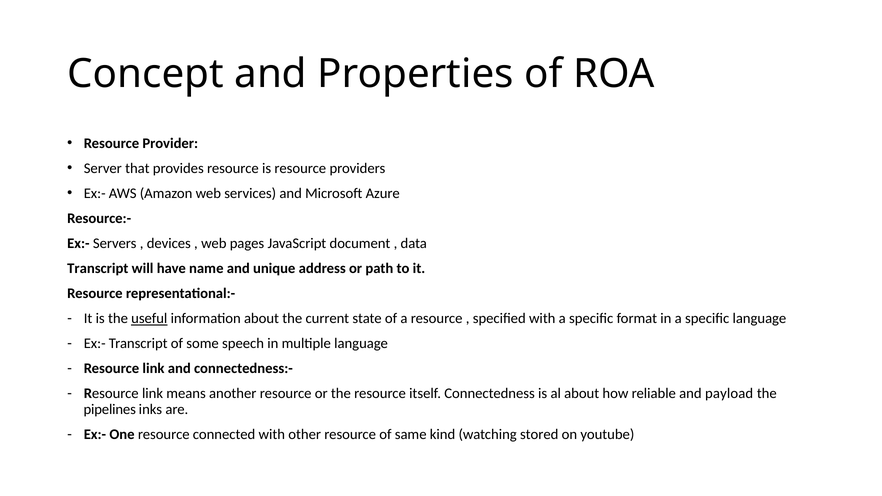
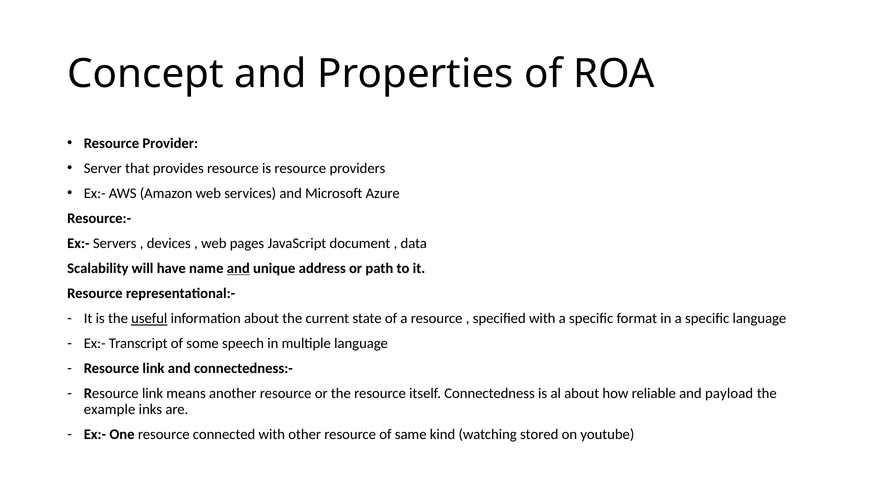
Transcript at (98, 268): Transcript -> Scalability
and at (238, 268) underline: none -> present
pipelines: pipelines -> example
